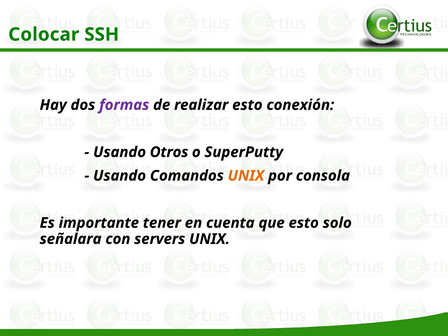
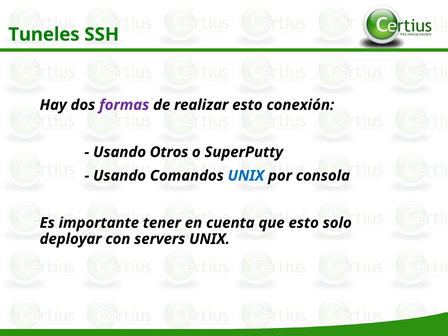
Colocar: Colocar -> Tuneles
UNIX at (246, 176) colour: orange -> blue
señalara: señalara -> deployar
